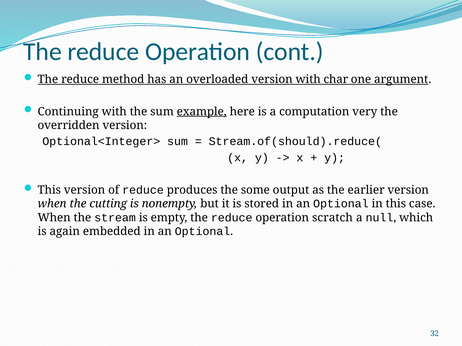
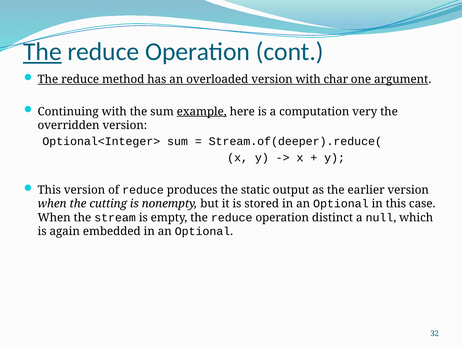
The at (42, 52) underline: none -> present
Stream.of(should).reduce(: Stream.of(should).reduce( -> Stream.of(deeper).reduce(
some: some -> static
scratch: scratch -> distinct
